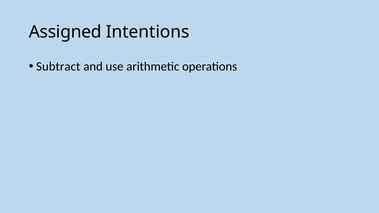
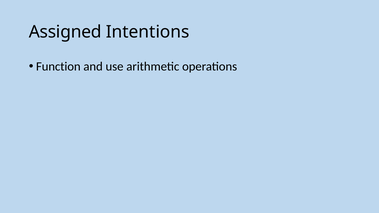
Subtract: Subtract -> Function
